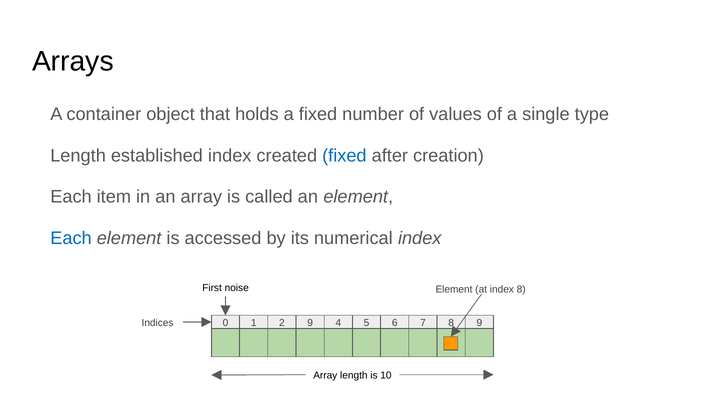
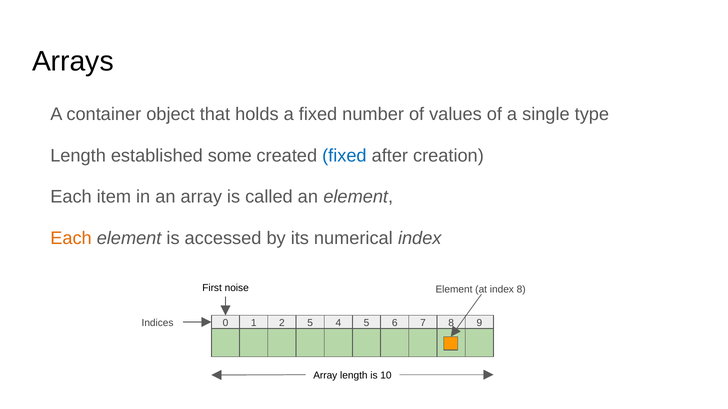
established index: index -> some
Each at (71, 238) colour: blue -> orange
2 9: 9 -> 5
